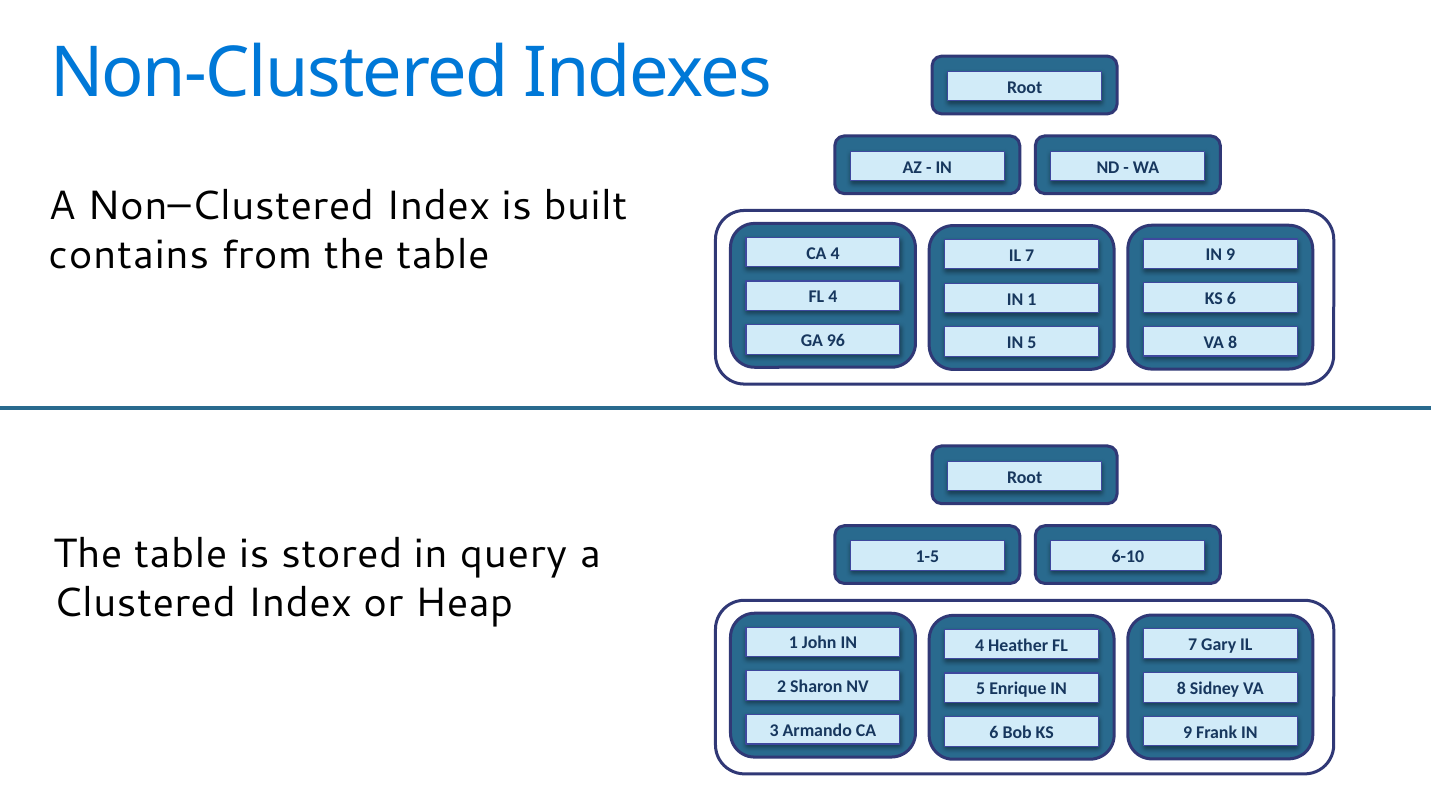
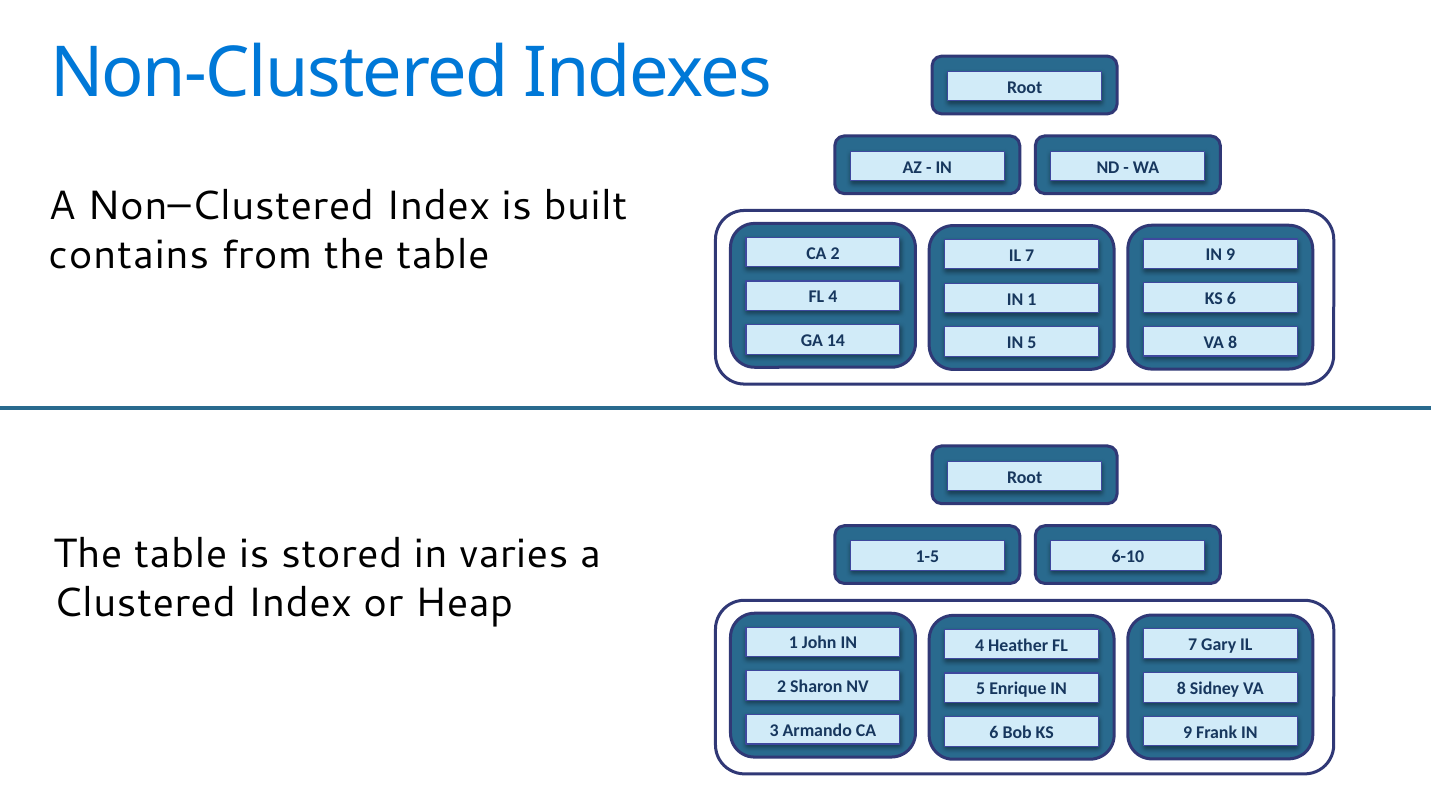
4 at (835, 253): 4 -> 2
96: 96 -> 14
query: query -> varies
